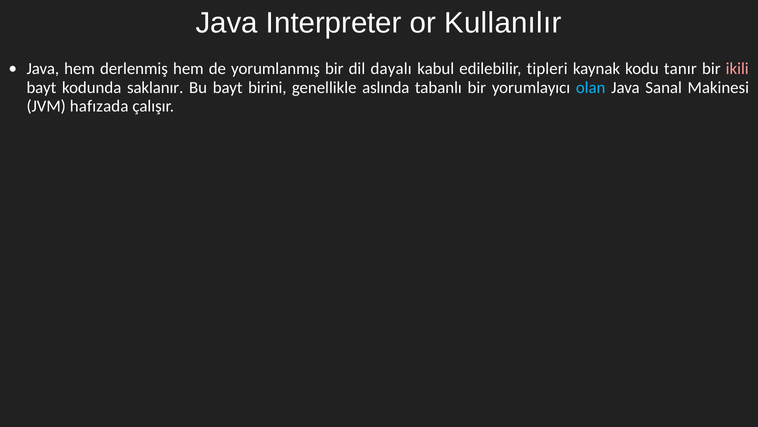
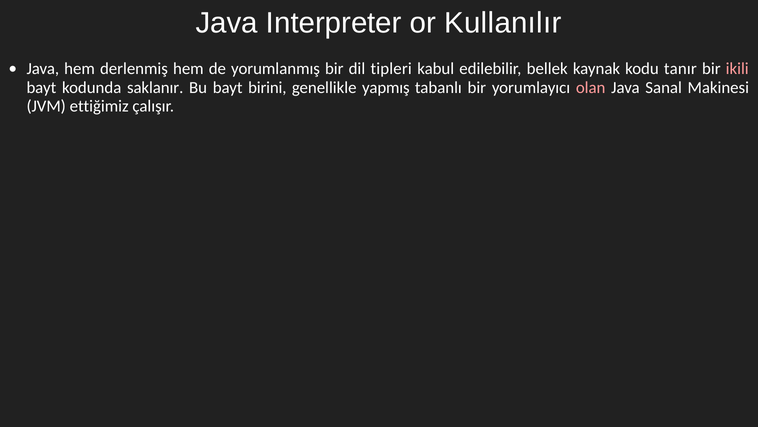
dayalı: dayalı -> tipleri
tipleri: tipleri -> bellek
aslında: aslında -> yapmış
olan colour: light blue -> pink
hafızada: hafızada -> ettiğimiz
